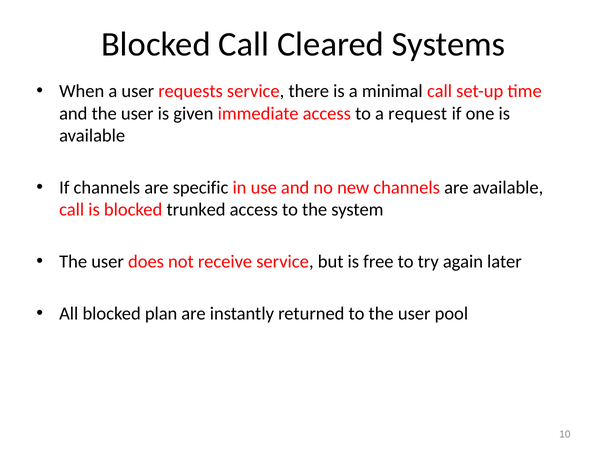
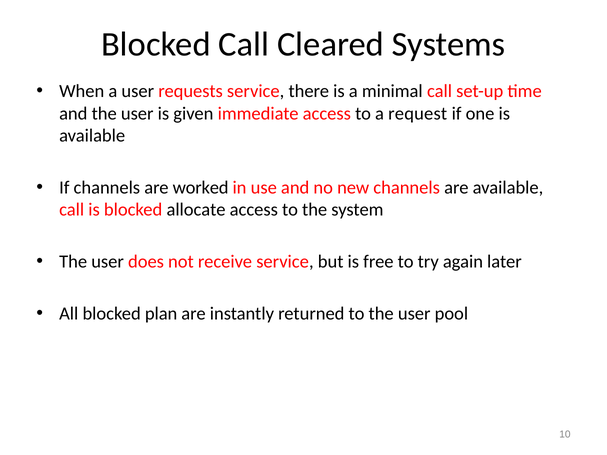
specific: specific -> worked
trunked: trunked -> allocate
